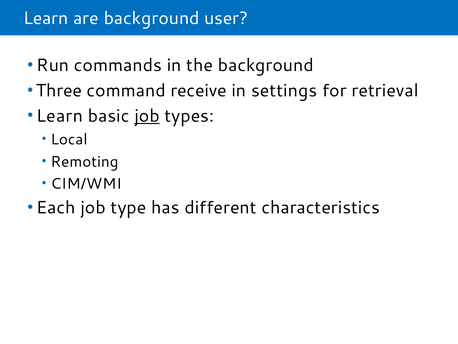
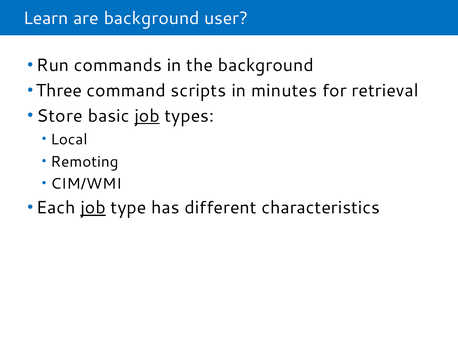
receive: receive -> scripts
settings: settings -> minutes
Learn at (60, 116): Learn -> Store
job at (93, 207) underline: none -> present
